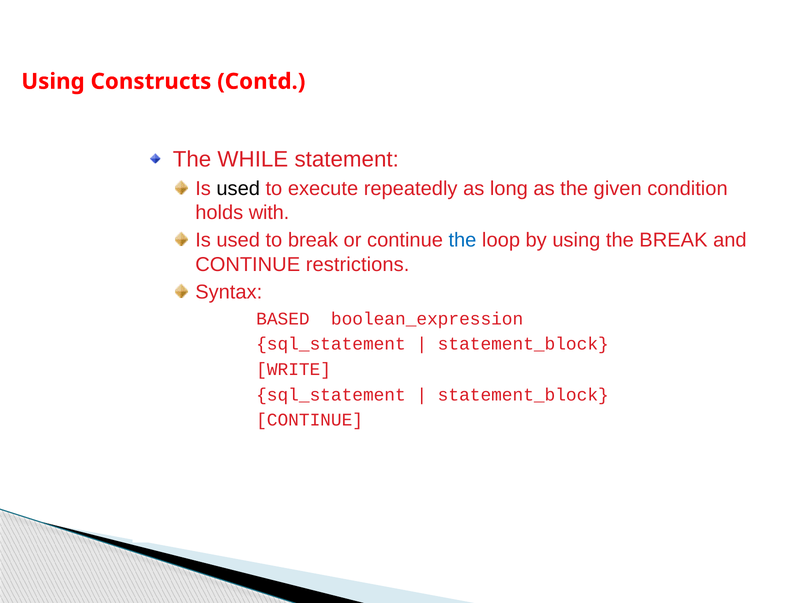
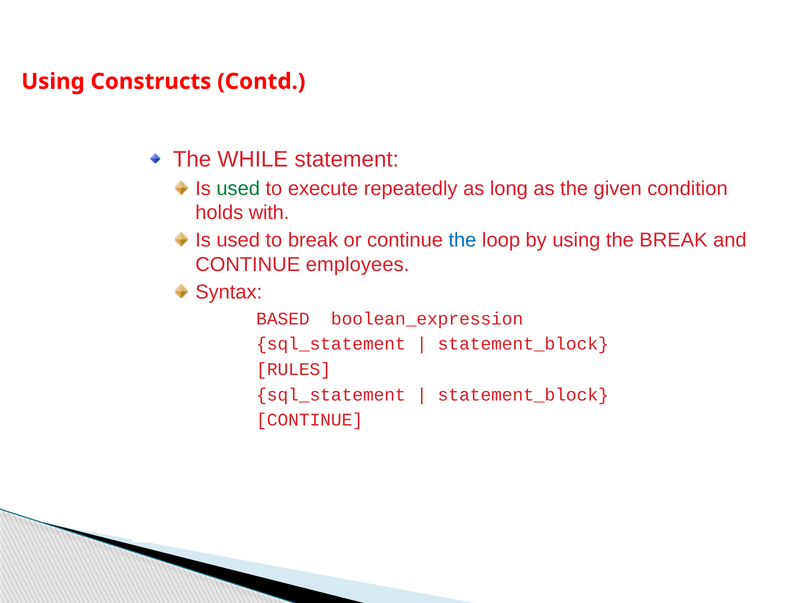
used at (238, 188) colour: black -> green
restrictions: restrictions -> employees
WRITE: WRITE -> RULES
